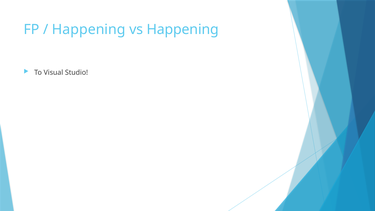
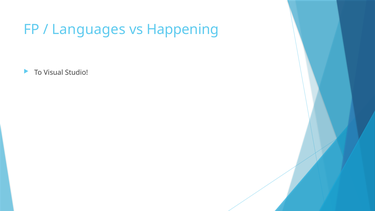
Happening at (89, 30): Happening -> Languages
